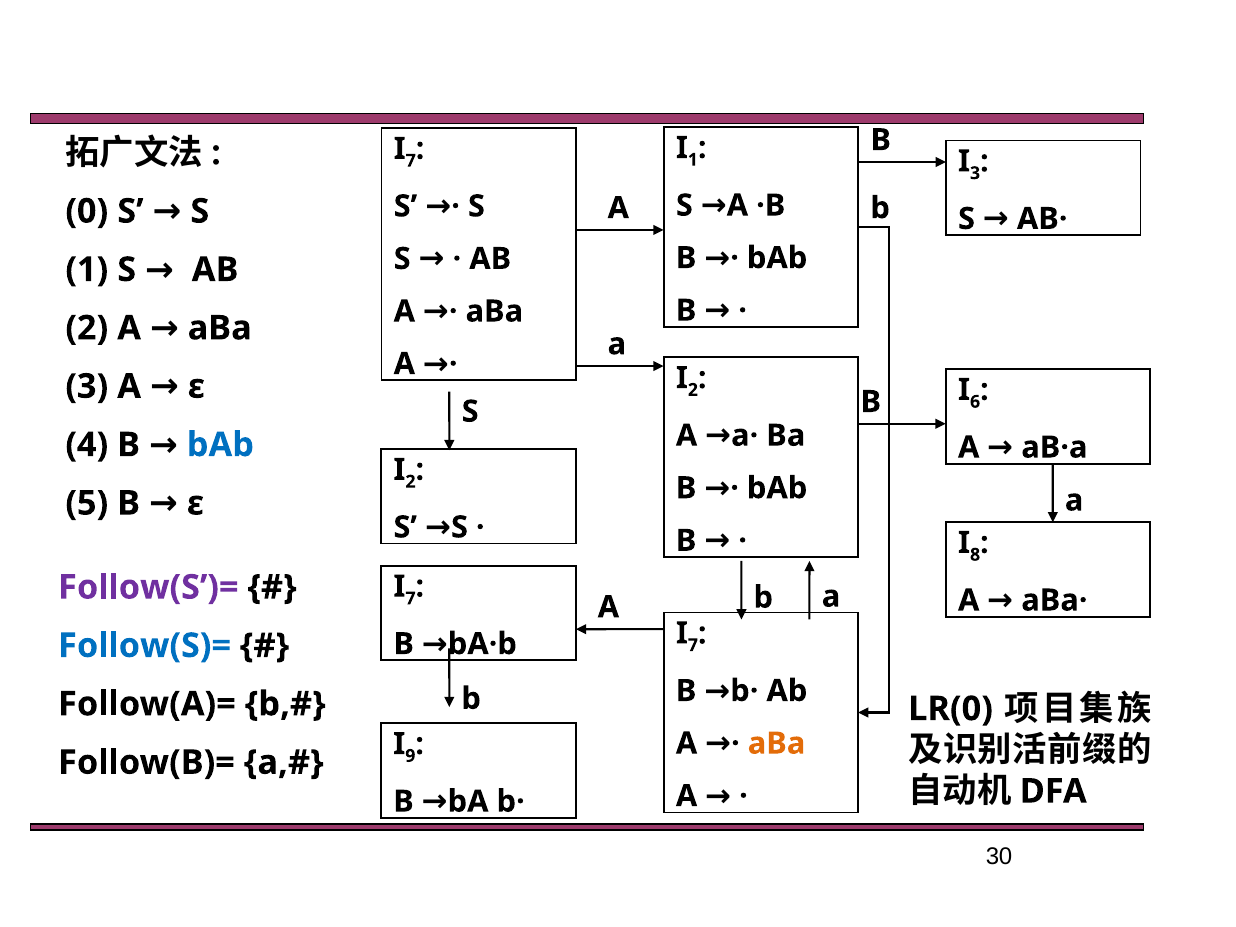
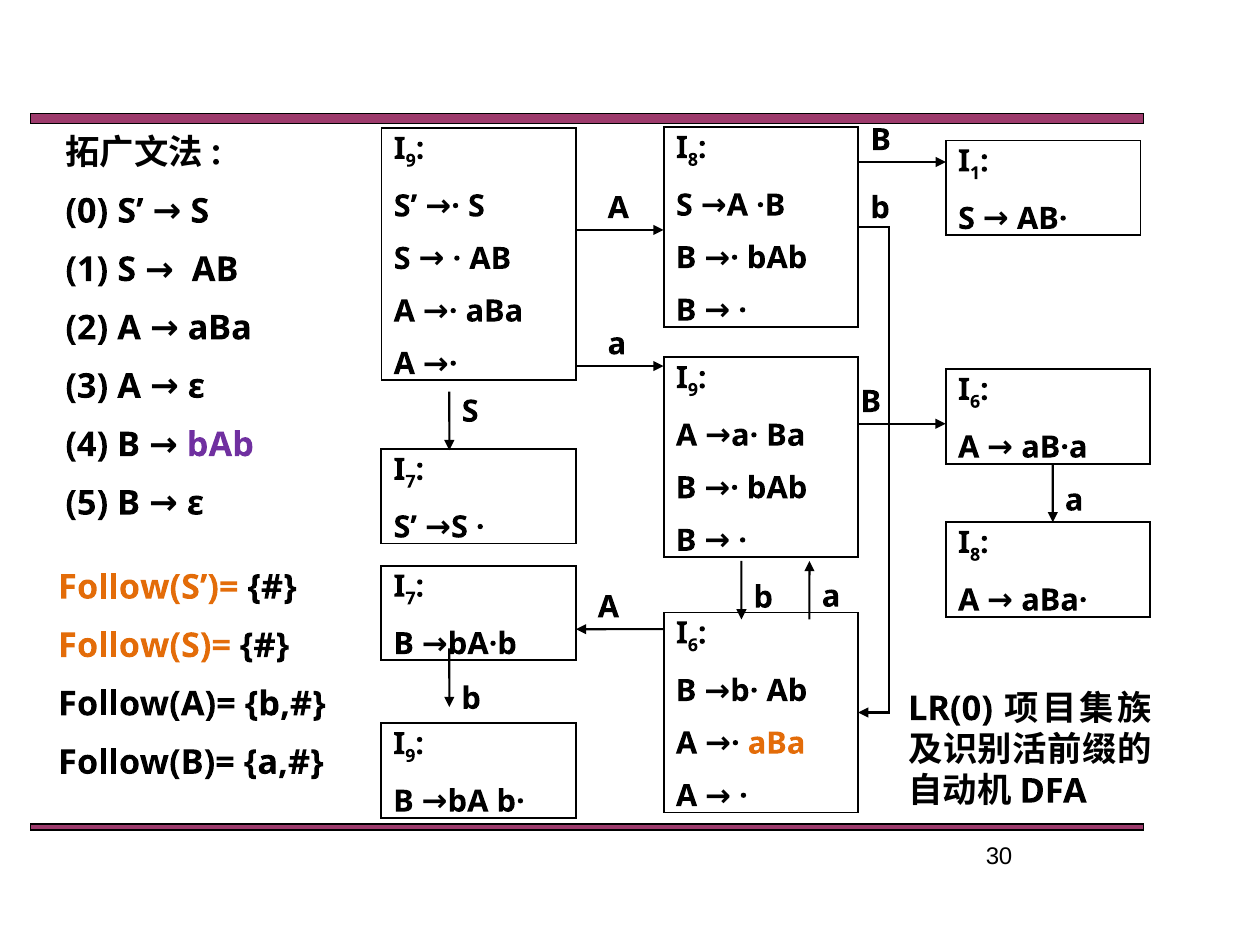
1 at (693, 160): 1 -> 8
7 at (411, 161): 7 -> 9
3 at (975, 173): 3 -> 1
2 at (693, 390): 2 -> 9
bAb at (220, 445) colour: blue -> purple
2 at (410, 482): 2 -> 7
Follow(S’)= colour: purple -> orange
7 at (693, 645): 7 -> 6
Follow(S)= colour: blue -> orange
